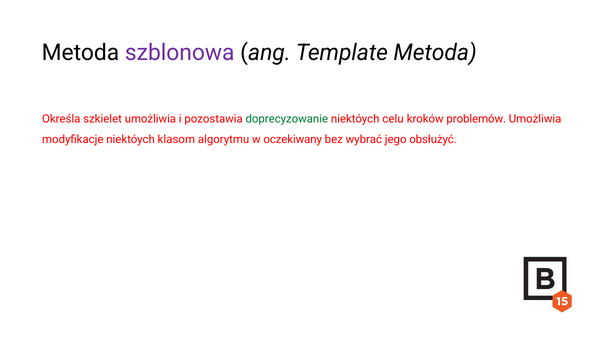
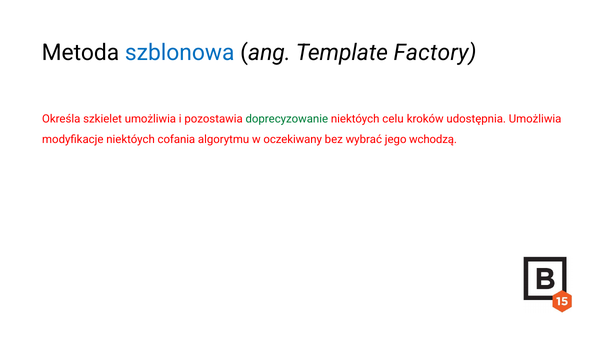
szblonowa colour: purple -> blue
Template Metoda: Metoda -> Factory
problemów: problemów -> udostępnia
klasom: klasom -> cofania
obsłużyć: obsłużyć -> wchodzą
